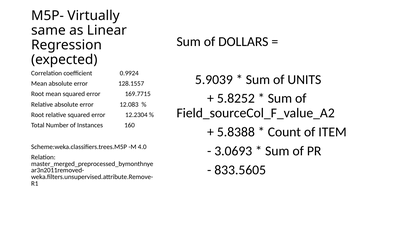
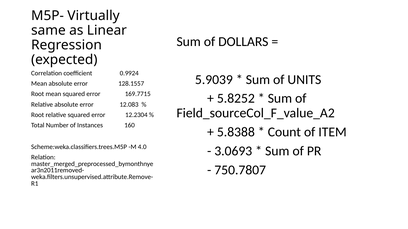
833.5605: 833.5605 -> 750.7807
